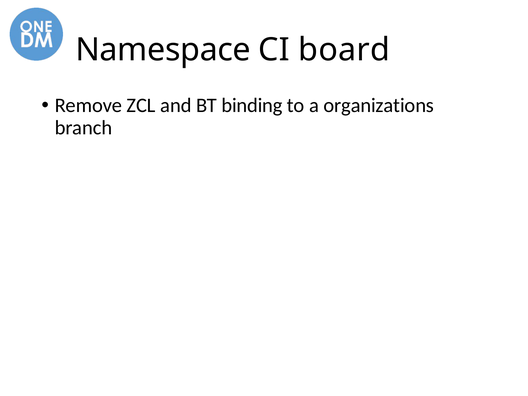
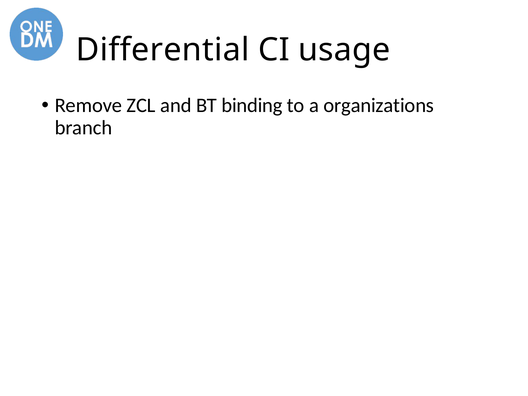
Namespace: Namespace -> Differential
board: board -> usage
